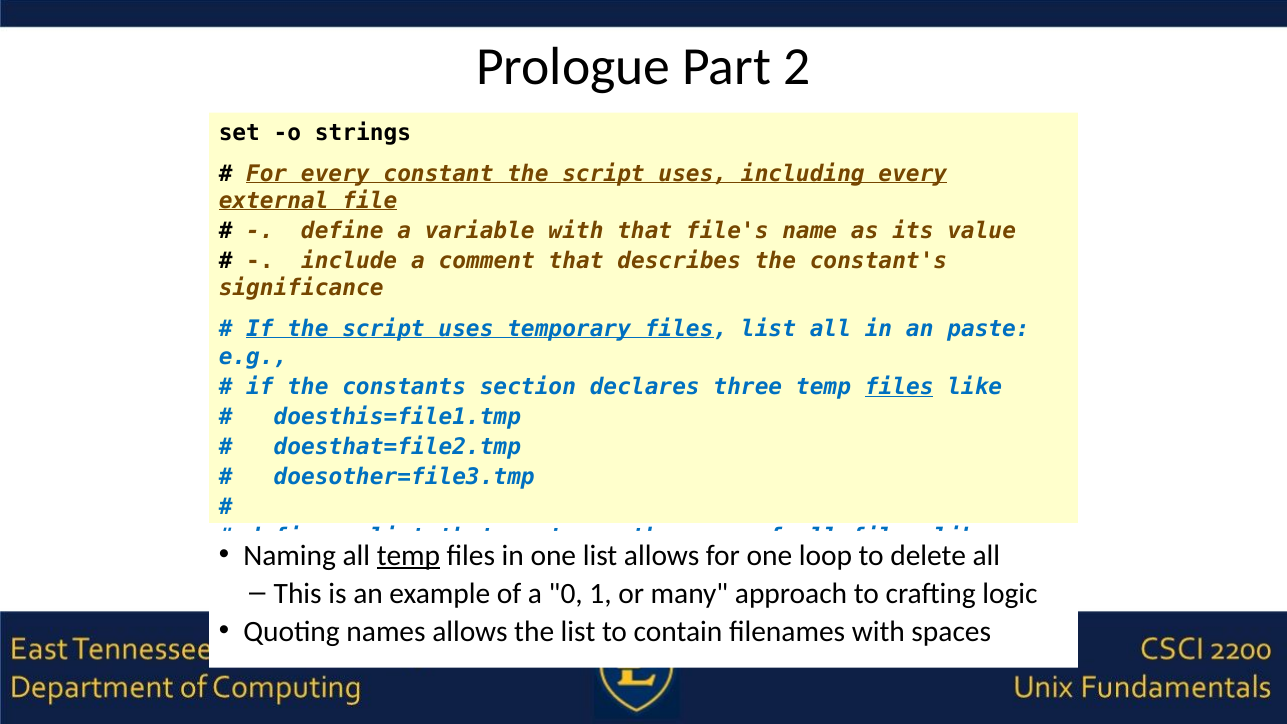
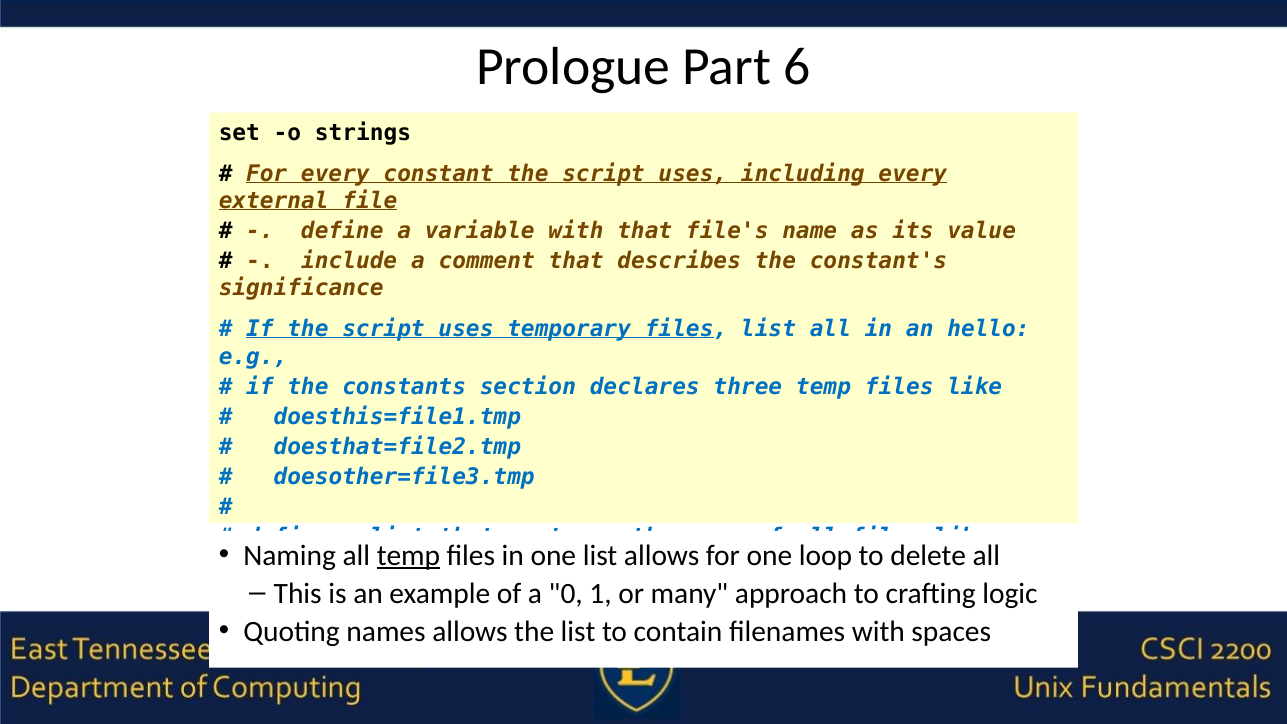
2: 2 -> 6
paste: paste -> hello
files at (899, 387) underline: present -> none
